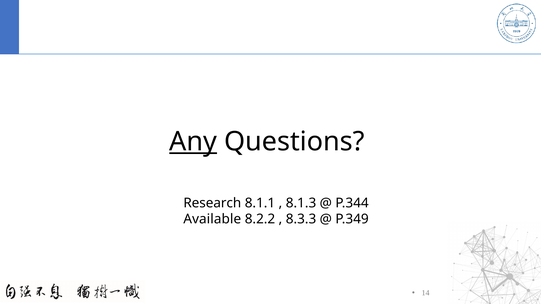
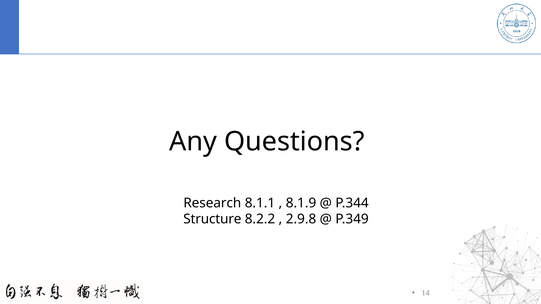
Any underline: present -> none
8.1.3: 8.1.3 -> 8.1.9
Available: Available -> Structure
8.3.3: 8.3.3 -> 2.9.8
